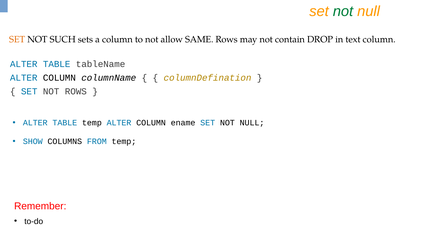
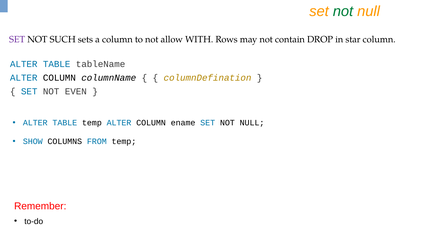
SET at (17, 39) colour: orange -> purple
SAME: SAME -> WITH
text: text -> star
NOT ROWS: ROWS -> EVEN
